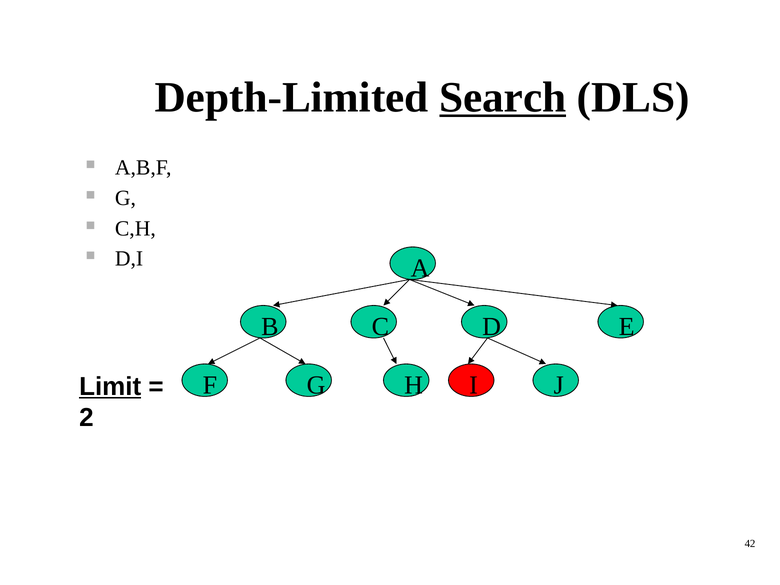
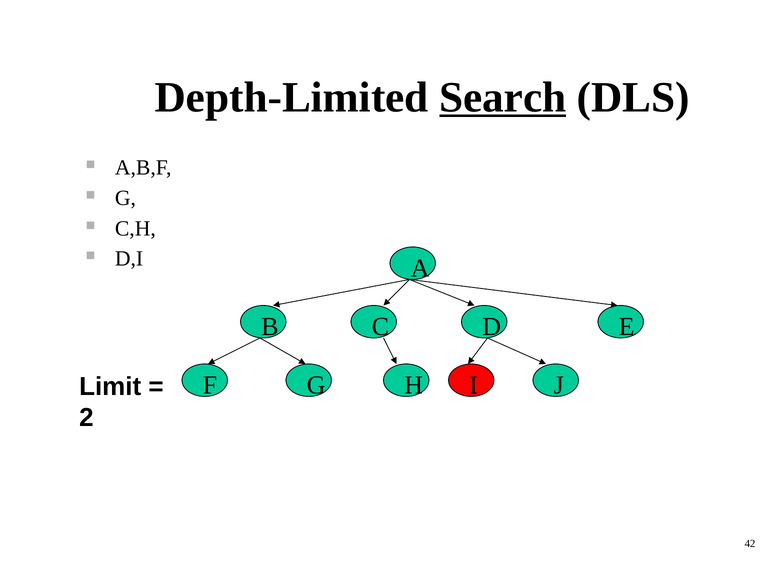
Limit underline: present -> none
